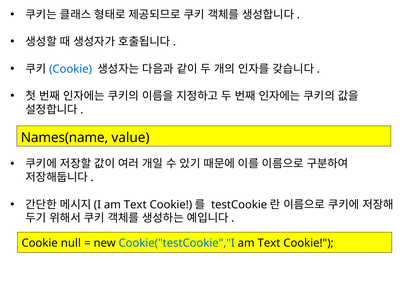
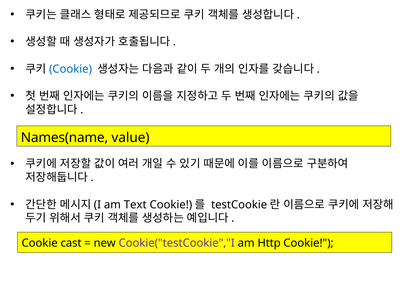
null: null -> cast
Cookie("testCookie","I colour: blue -> purple
Text at (269, 243): Text -> Http
